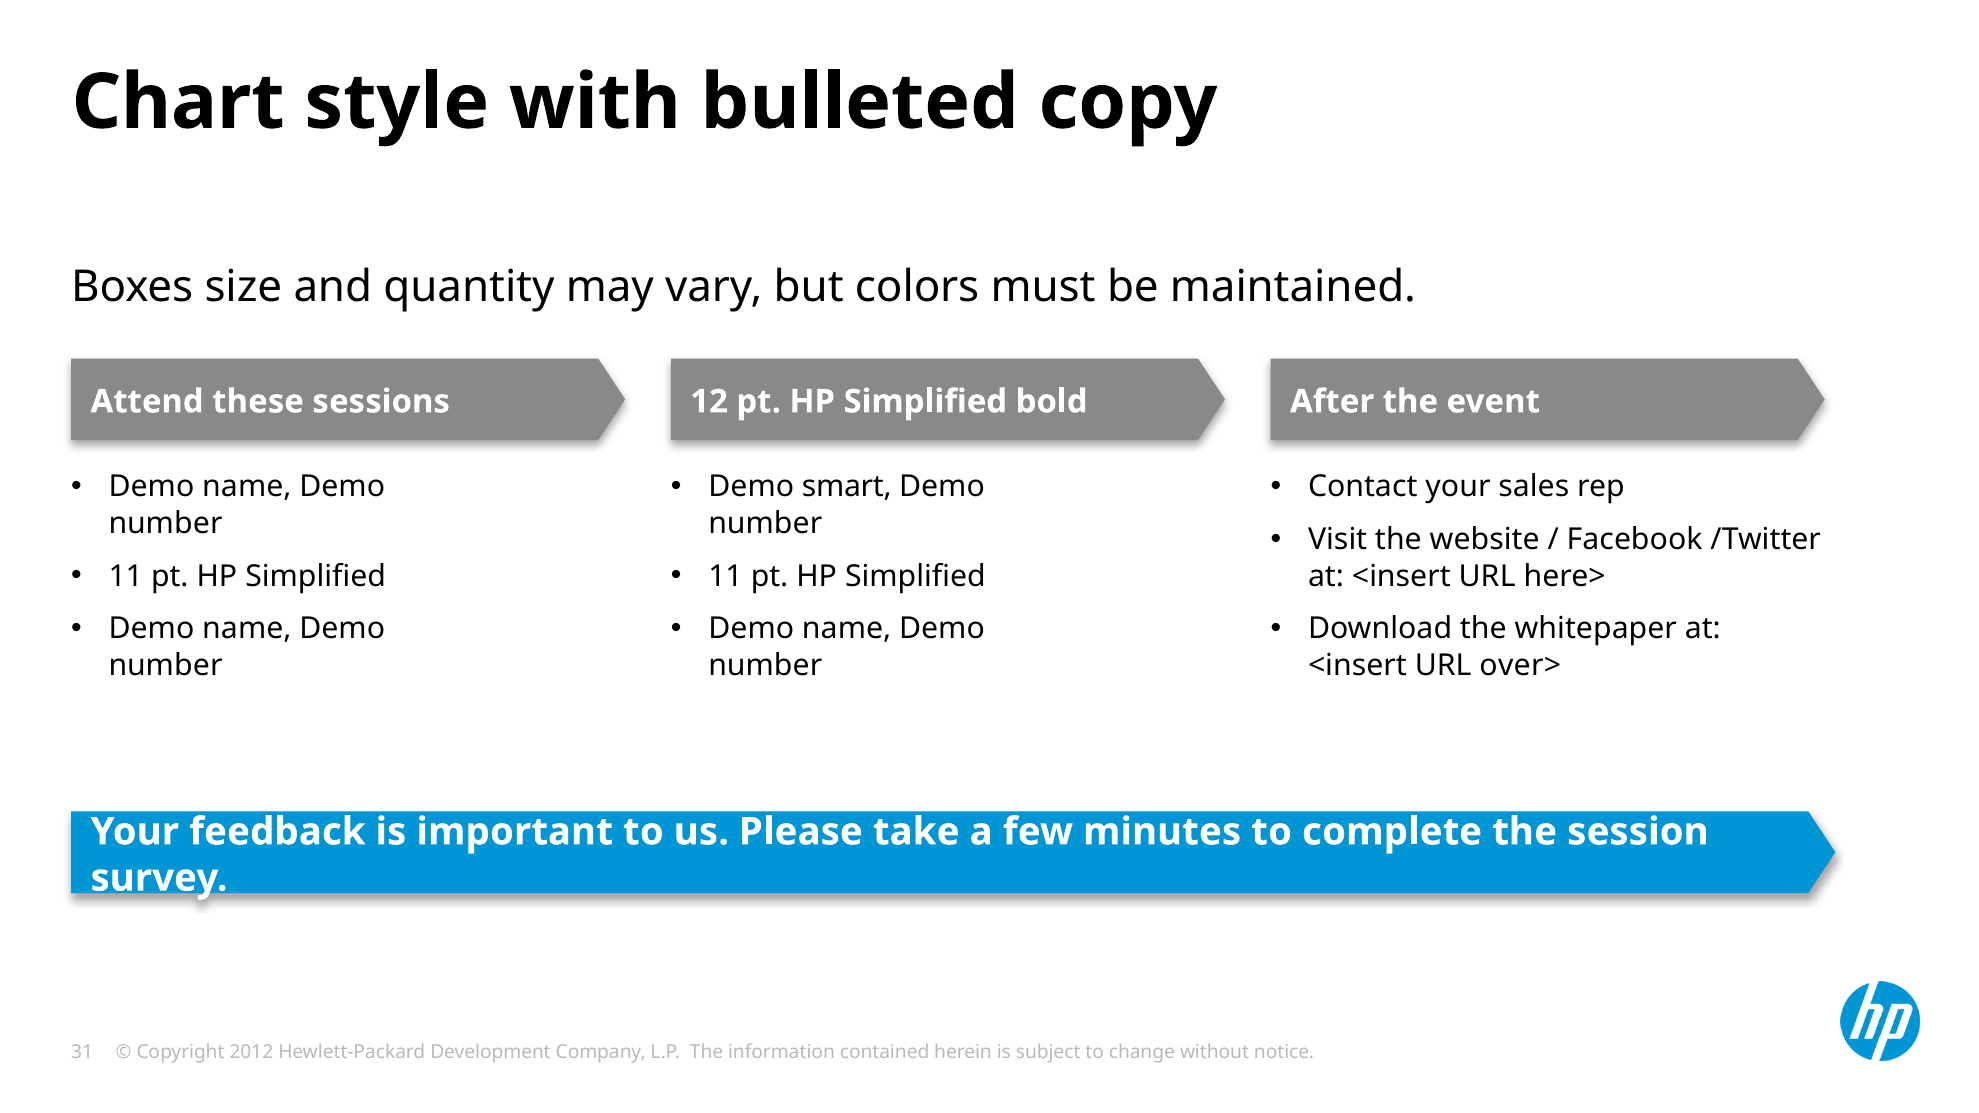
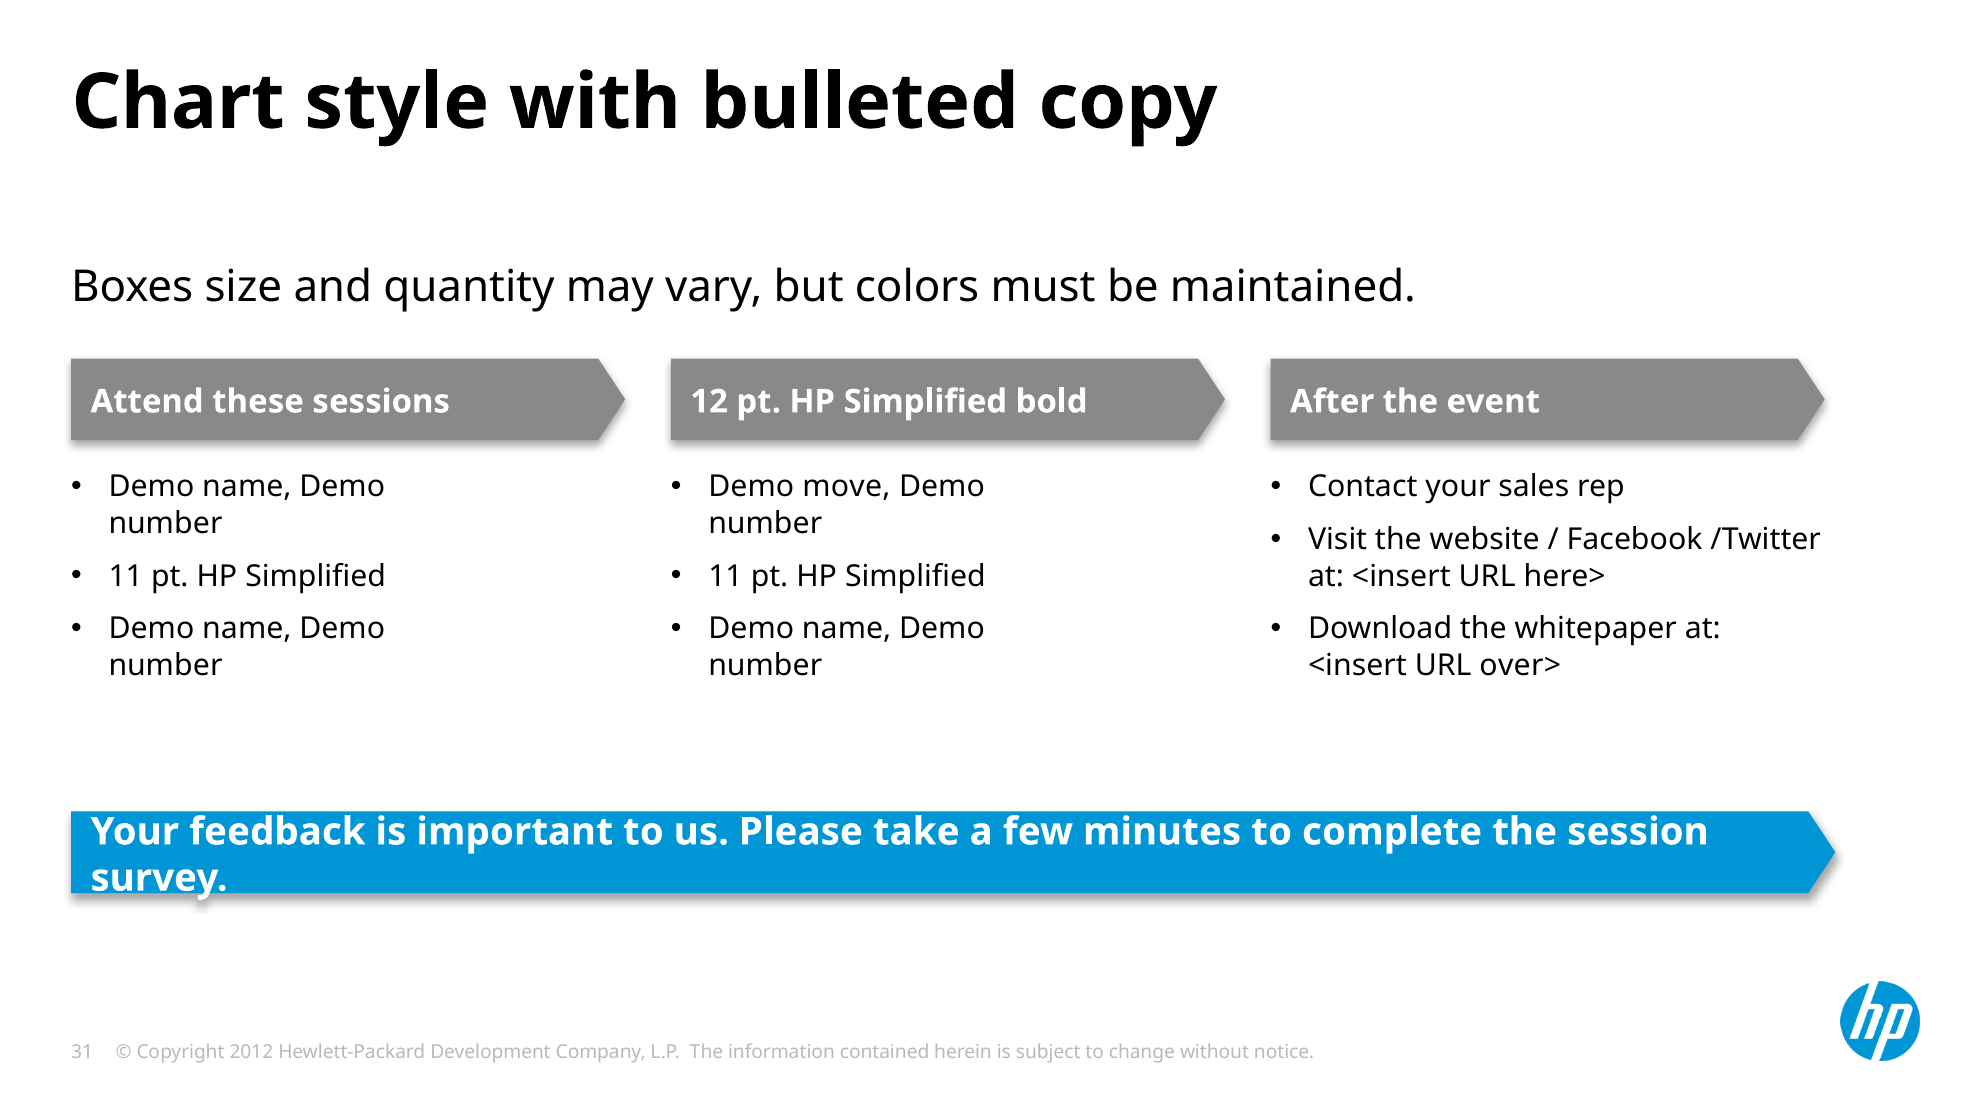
smart: smart -> move
